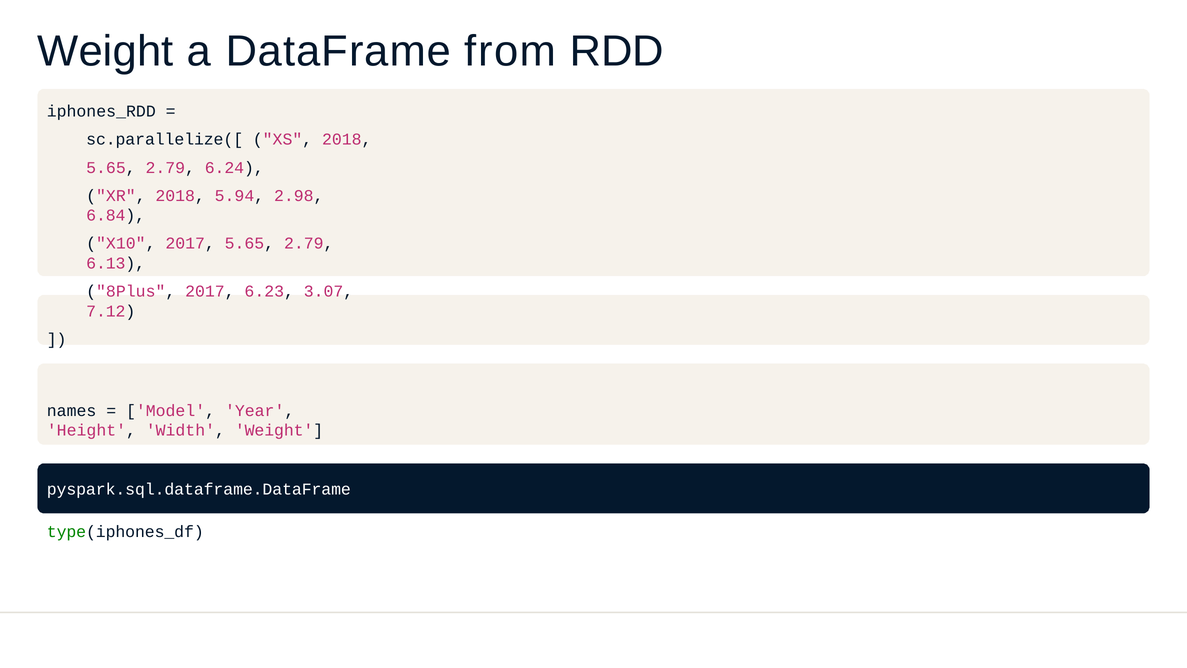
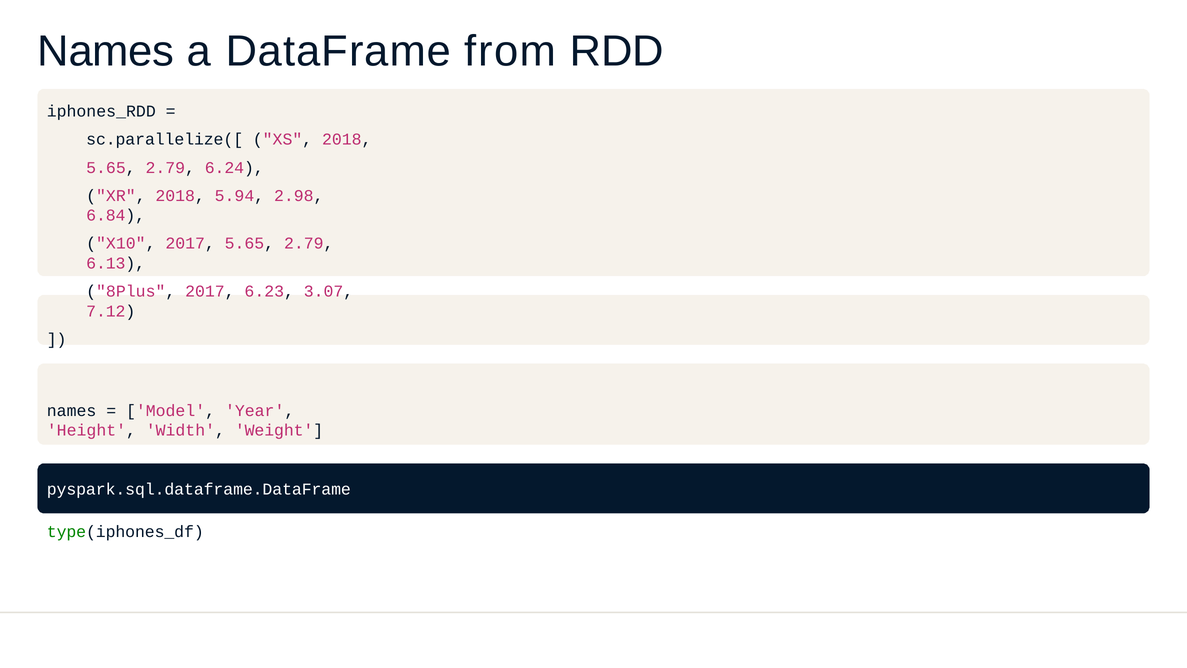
Weight at (105, 51): Weight -> Names
